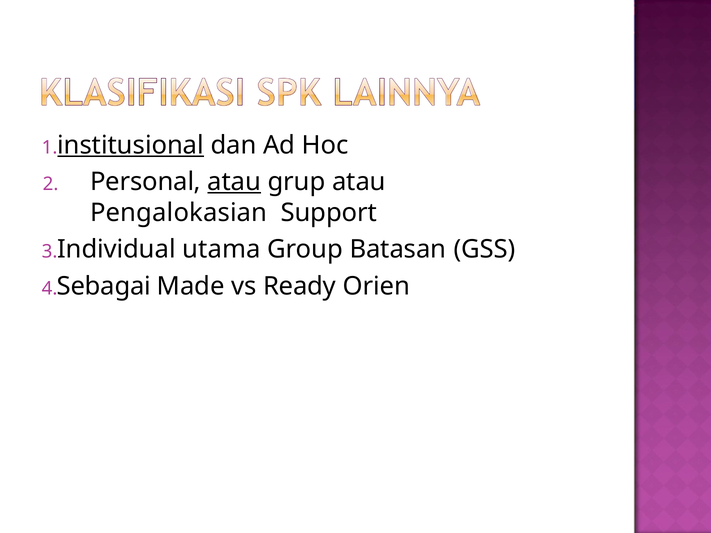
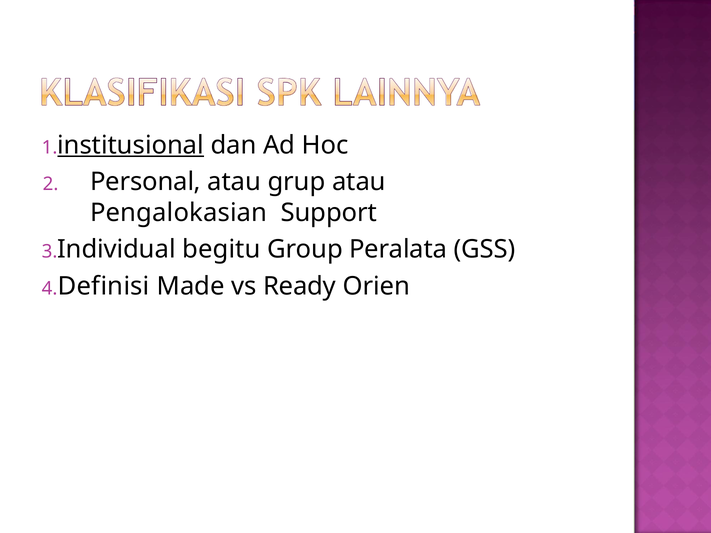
atau at (234, 182) underline: present -> none
utama: utama -> begitu
Batasan: Batasan -> Peralata
Sebagai: Sebagai -> Definisi
